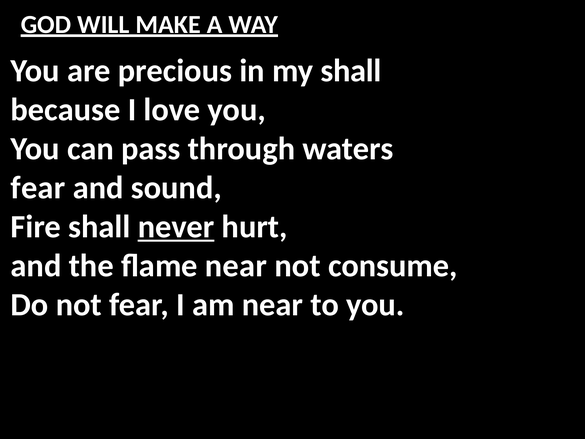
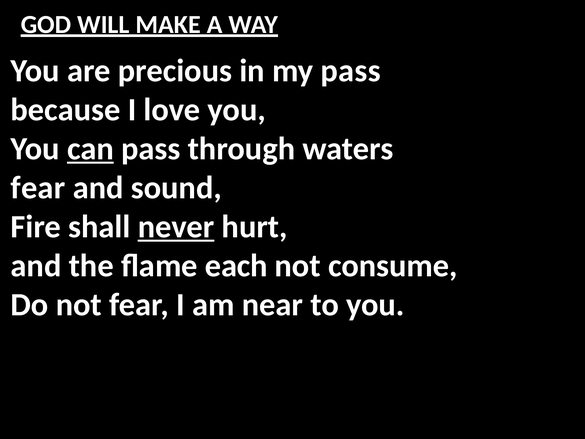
my shall: shall -> pass
can underline: none -> present
flame near: near -> each
